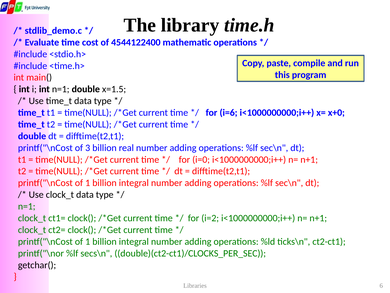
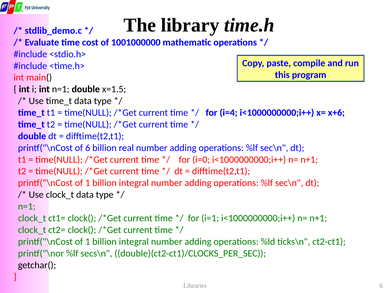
4544122400: 4544122400 -> 1001000000
i=6: i=6 -> i=4
x+0: x+0 -> x+6
of 3: 3 -> 6
i=2: i=2 -> i=1
